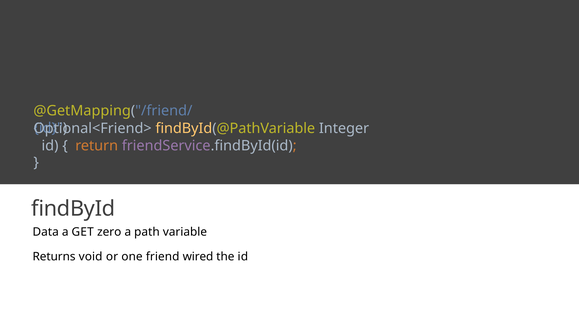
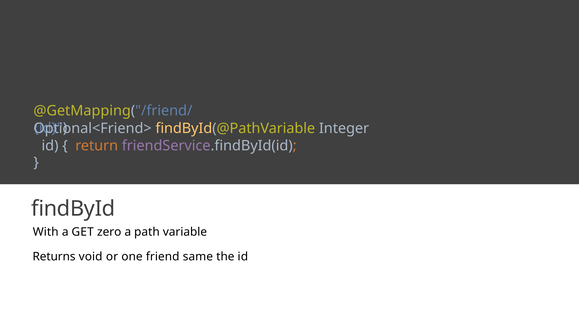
Data: Data -> With
wired: wired -> same
